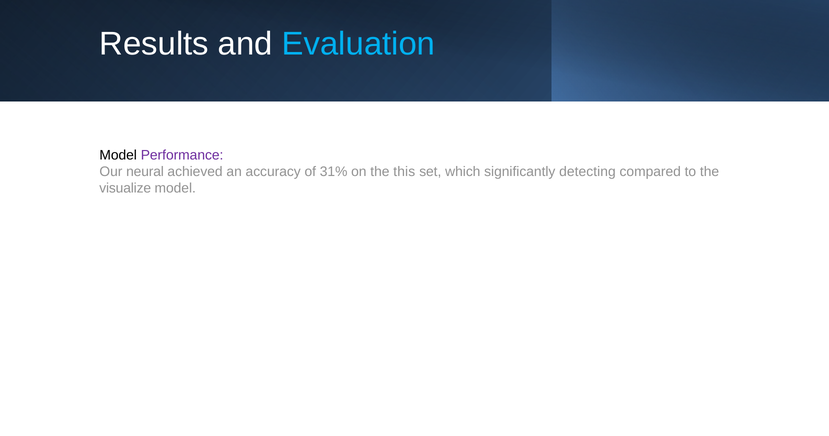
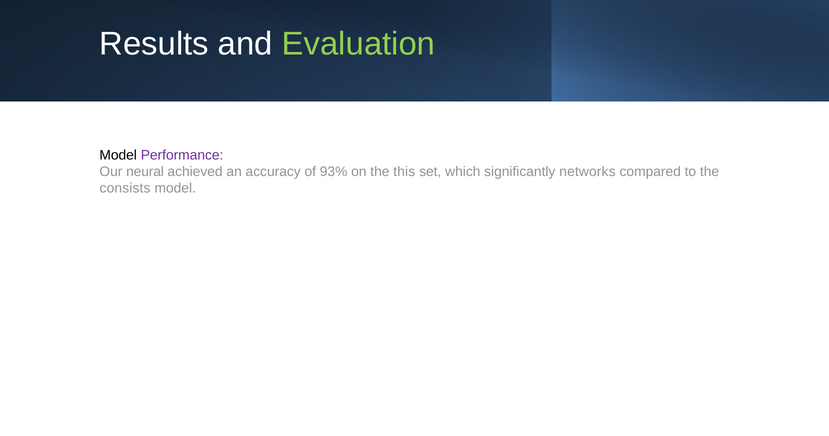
Evaluation colour: light blue -> light green
31%: 31% -> 93%
detecting: detecting -> networks
visualize: visualize -> consists
